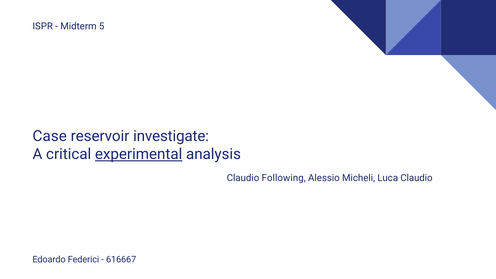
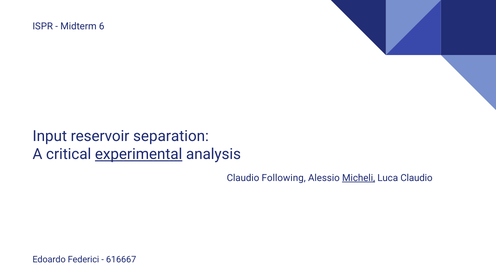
5: 5 -> 6
Case: Case -> Input
investigate: investigate -> separation
Micheli underline: none -> present
